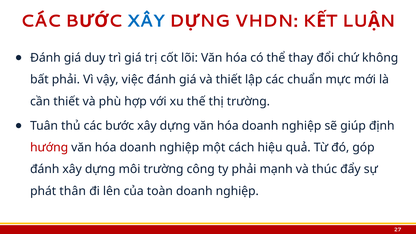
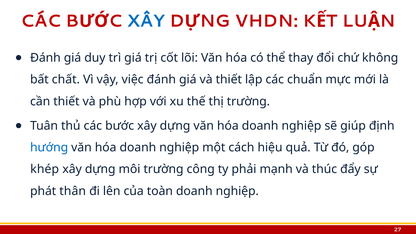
bất phải: phải -> chất
hướng colour: red -> blue
đánh at (45, 169): đánh -> khép
